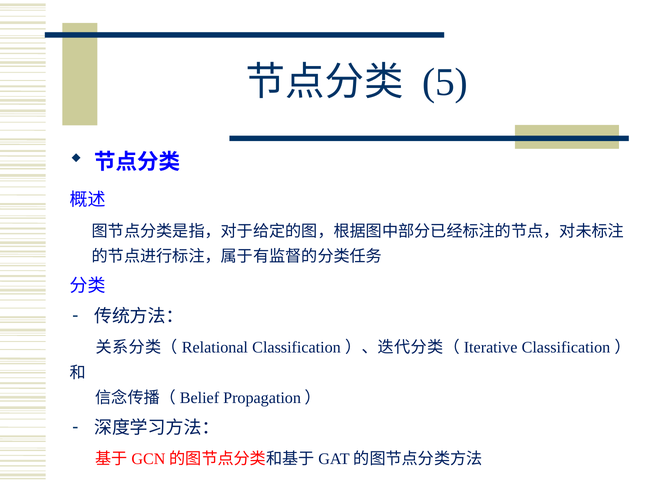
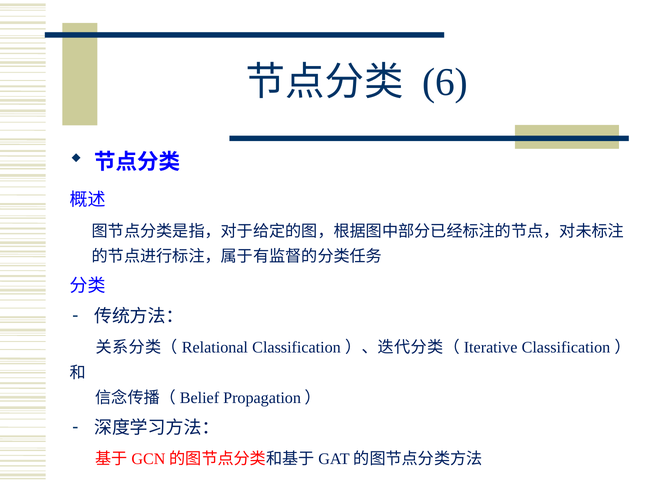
5: 5 -> 6
